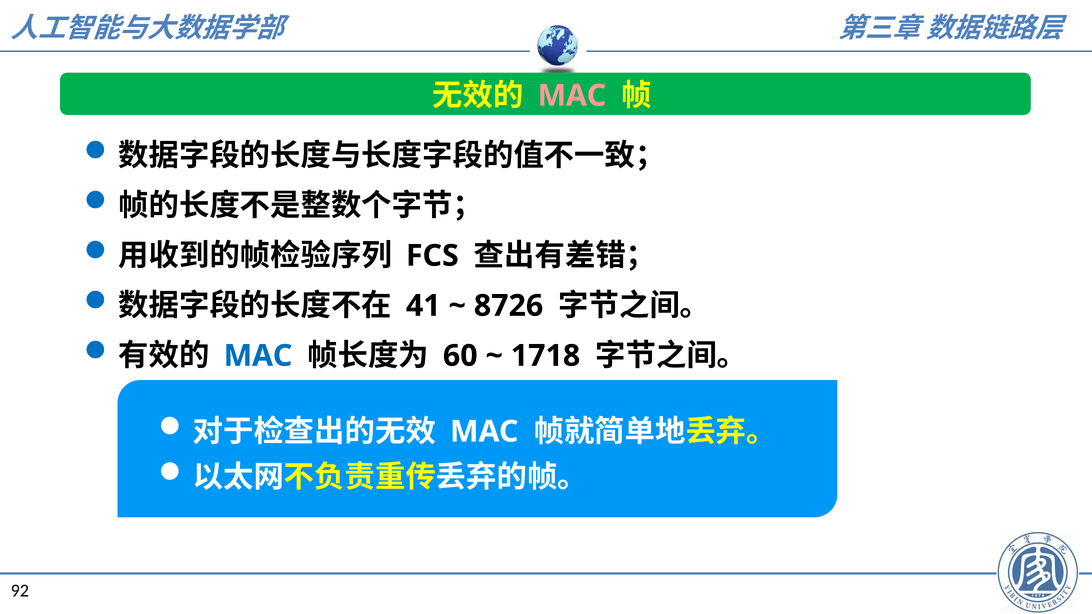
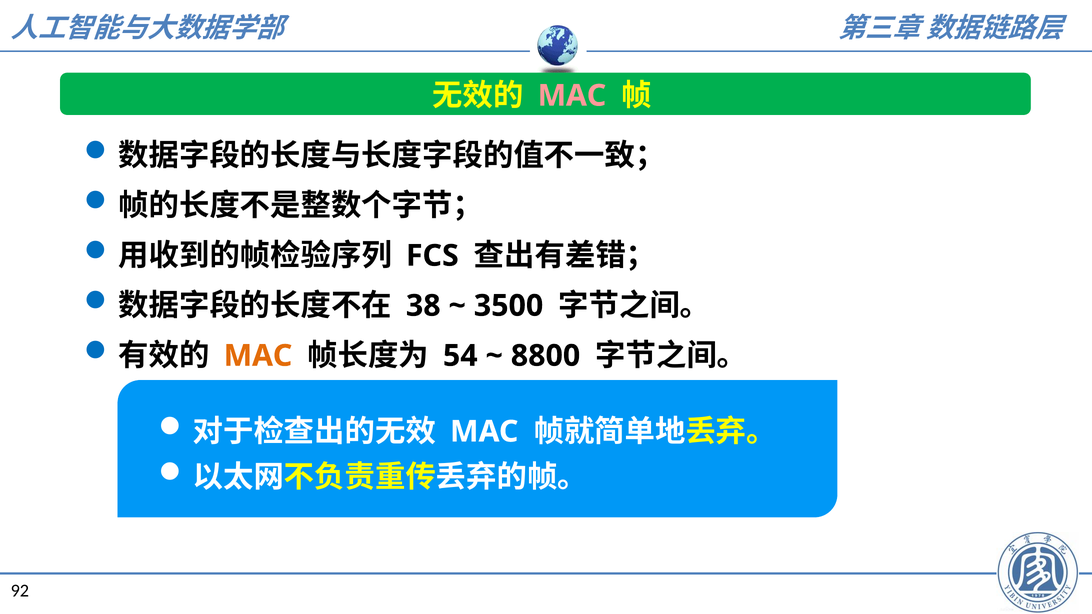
41: 41 -> 38
8726: 8726 -> 3500
MAC at (258, 356) colour: blue -> orange
60: 60 -> 54
1718: 1718 -> 8800
